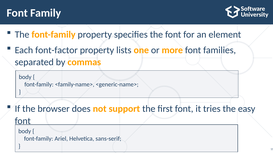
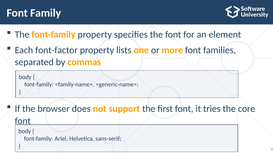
easy: easy -> core
